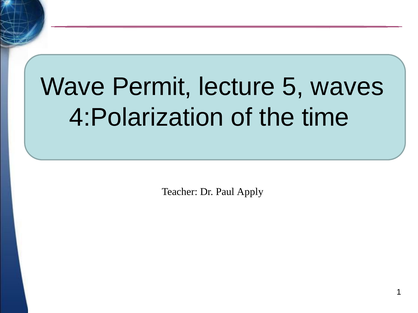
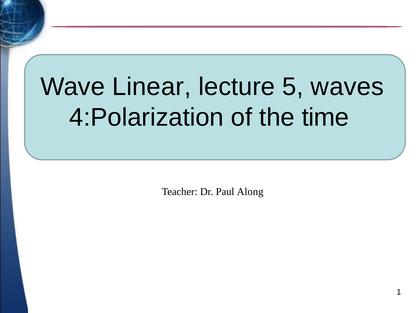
Permit: Permit -> Linear
Apply: Apply -> Along
